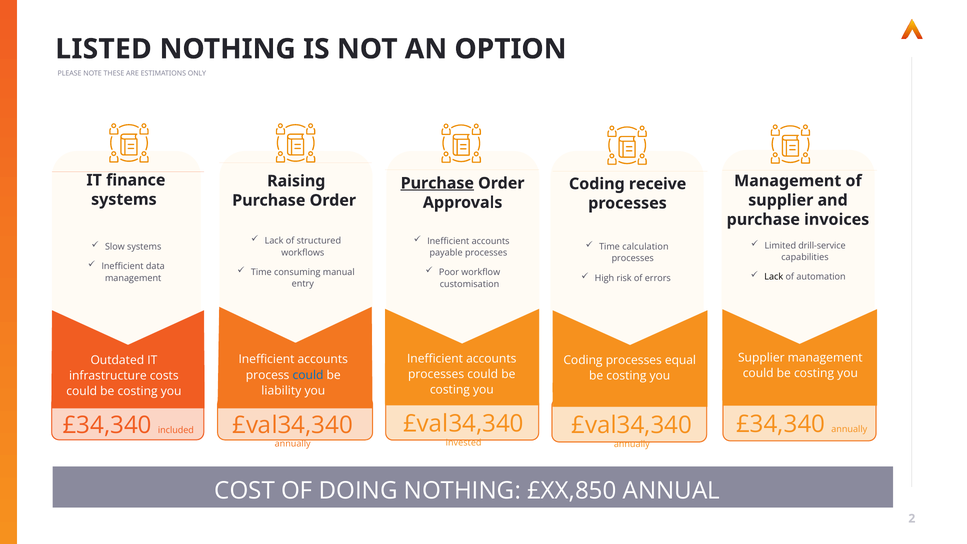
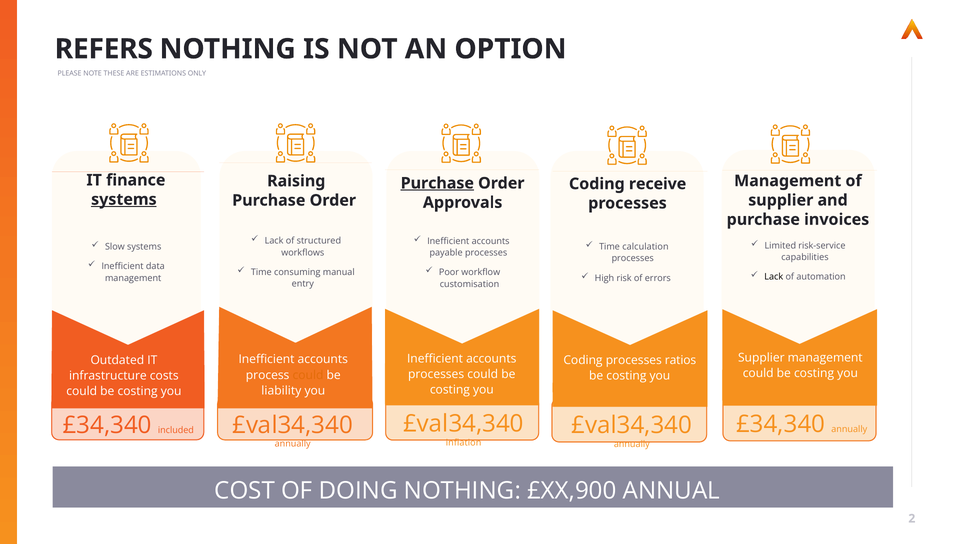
LISTED: LISTED -> REFERS
systems at (124, 199) underline: none -> present
drill-service: drill-service -> risk-service
equal: equal -> ratios
could at (308, 375) colour: blue -> orange
invested: invested -> inflation
£XX,850: £XX,850 -> £XX,900
